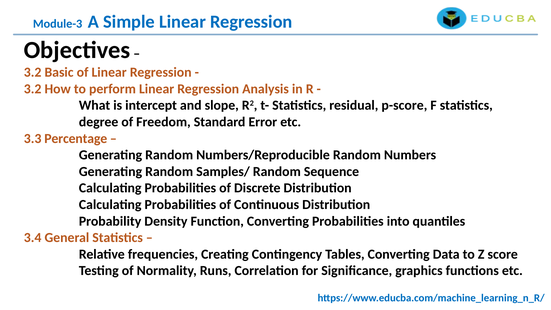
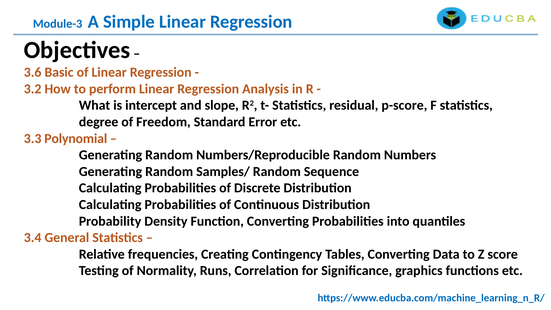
3.2 at (33, 72): 3.2 -> 3.6
Percentage: Percentage -> Polynomial
